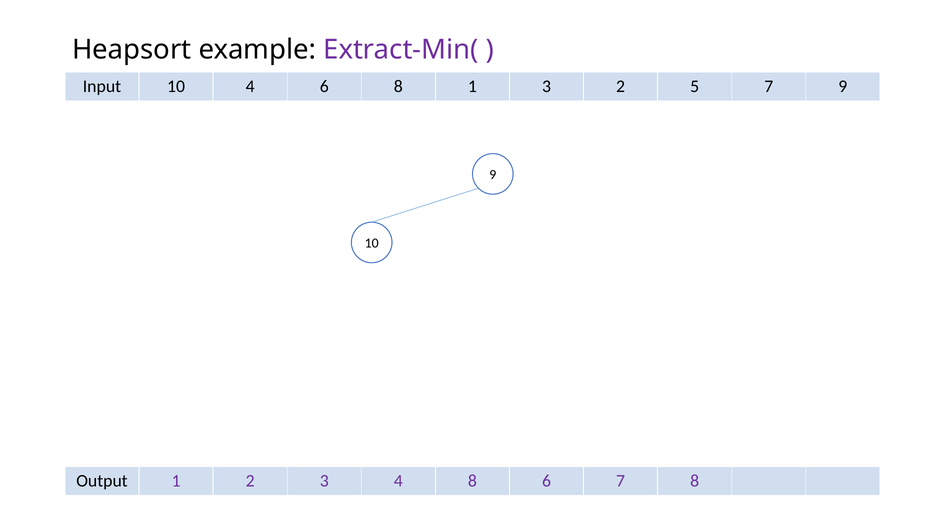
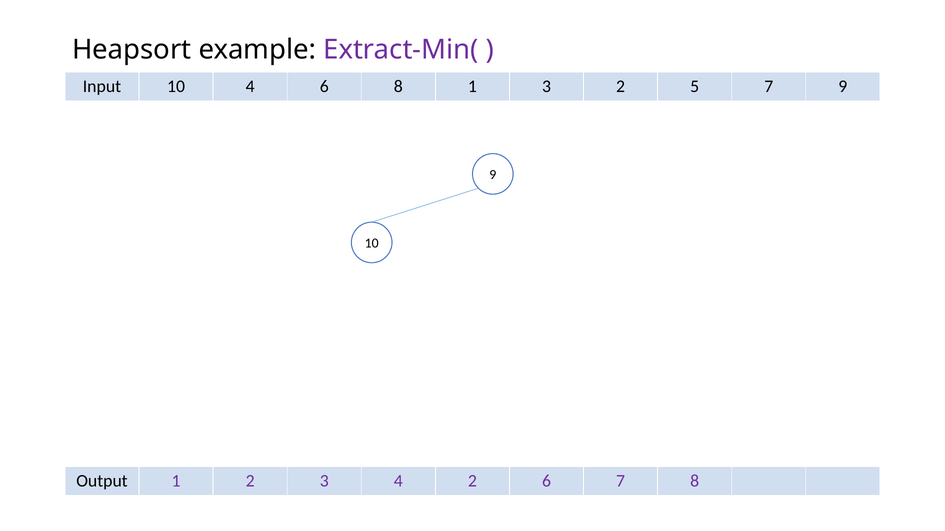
4 8: 8 -> 2
